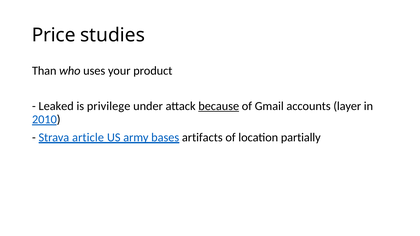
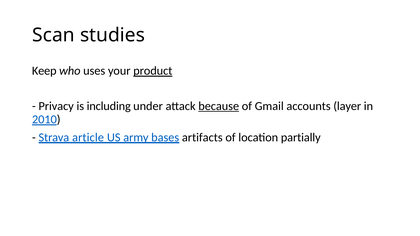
Price: Price -> Scan
Than: Than -> Keep
product underline: none -> present
Leaked: Leaked -> Privacy
privilege: privilege -> including
